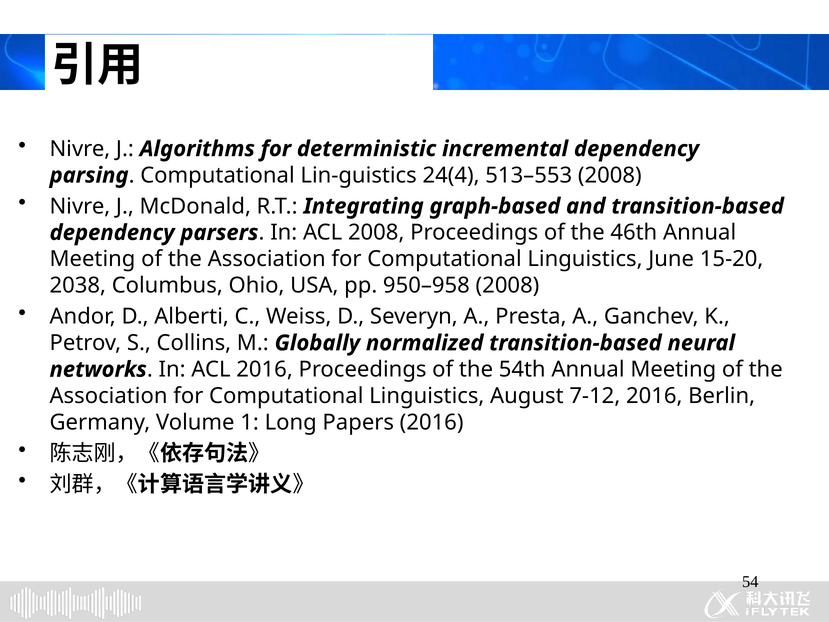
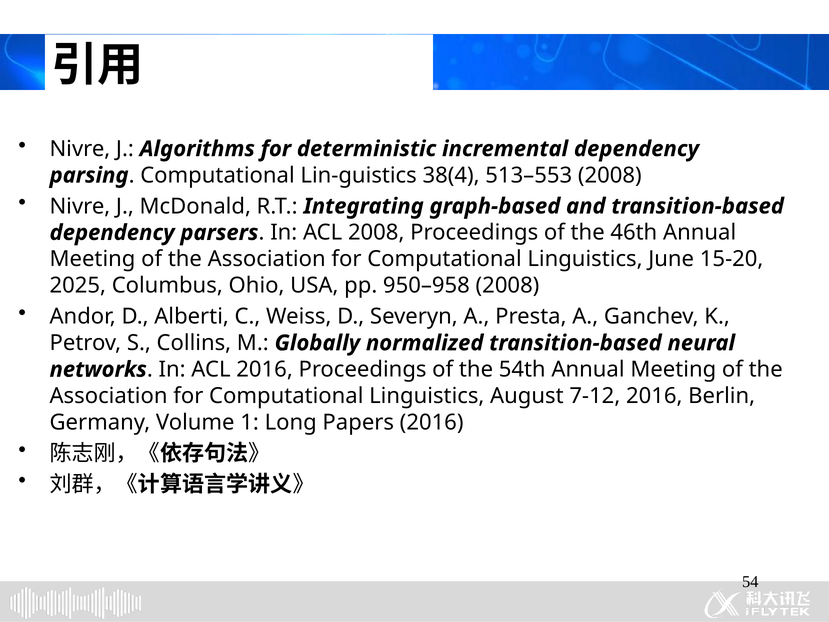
24(4: 24(4 -> 38(4
2038: 2038 -> 2025
